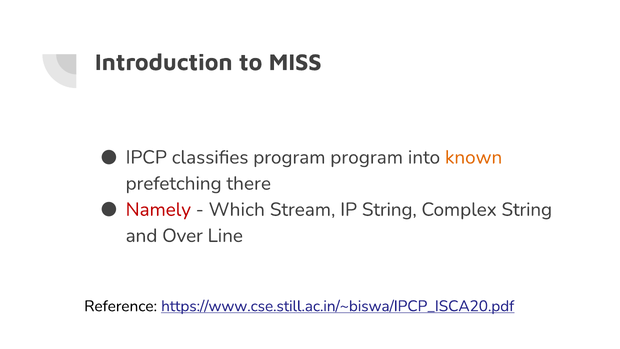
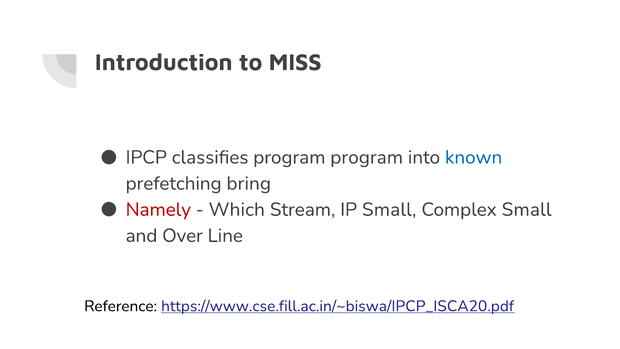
known colour: orange -> blue
there: there -> bring
IP String: String -> Small
Complex String: String -> Small
https://www.cse.still.ac.in/~biswa/IPCP_ISCA20.pdf: https://www.cse.still.ac.in/~biswa/IPCP_ISCA20.pdf -> https://www.cse.fill.ac.in/~biswa/IPCP_ISCA20.pdf
